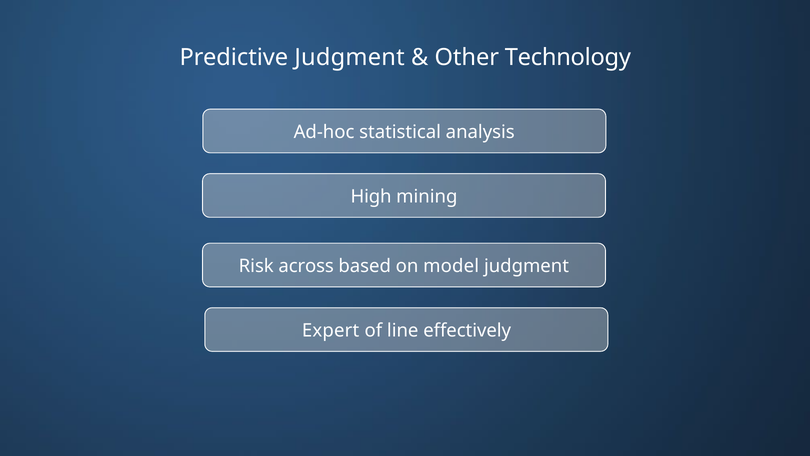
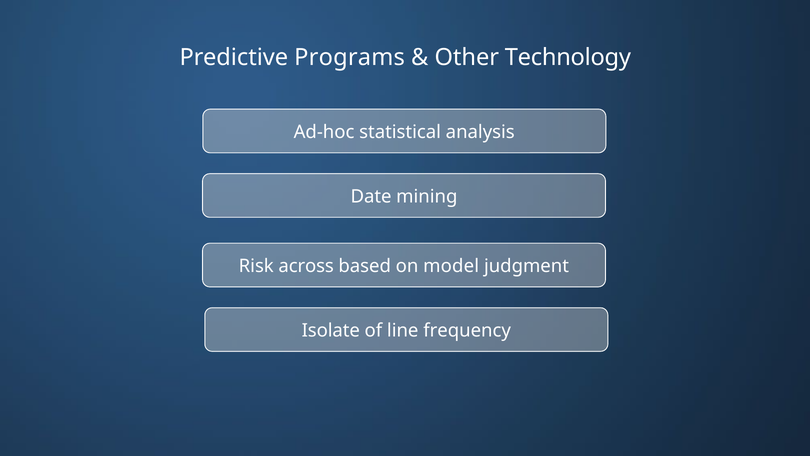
Predictive Judgment: Judgment -> Programs
High: High -> Date
Expert: Expert -> Isolate
effectively: effectively -> frequency
